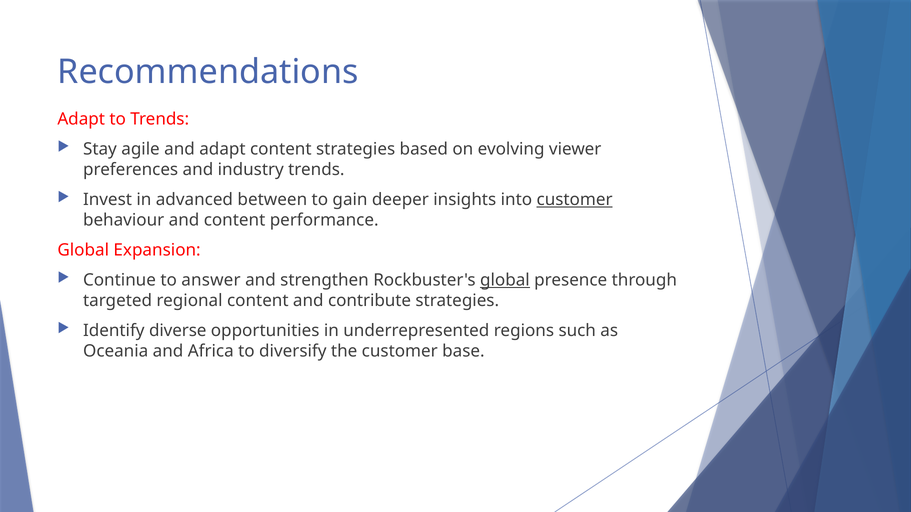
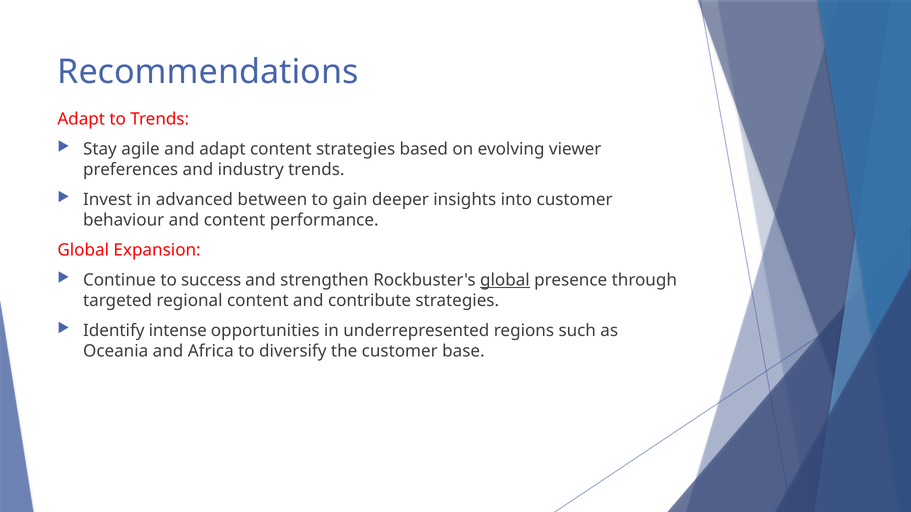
customer at (575, 200) underline: present -> none
answer: answer -> success
diverse: diverse -> intense
